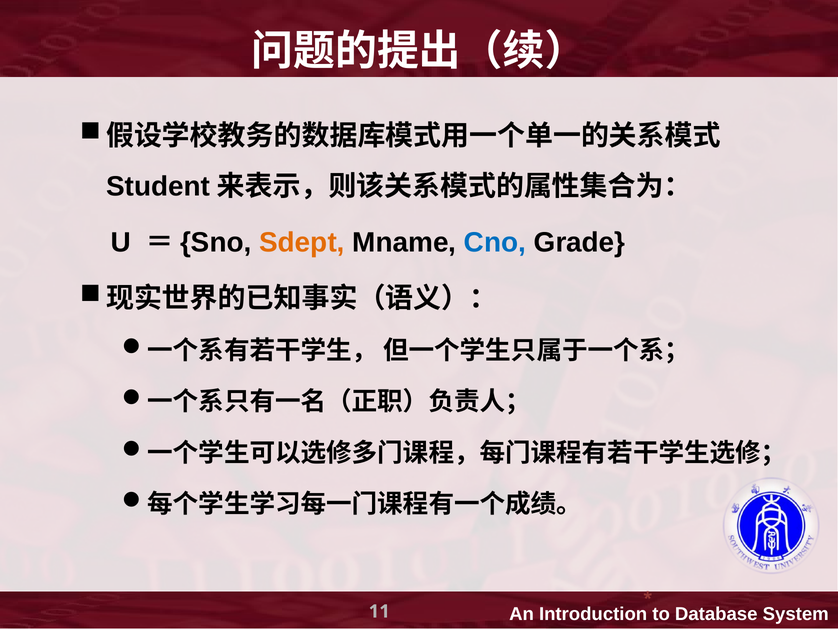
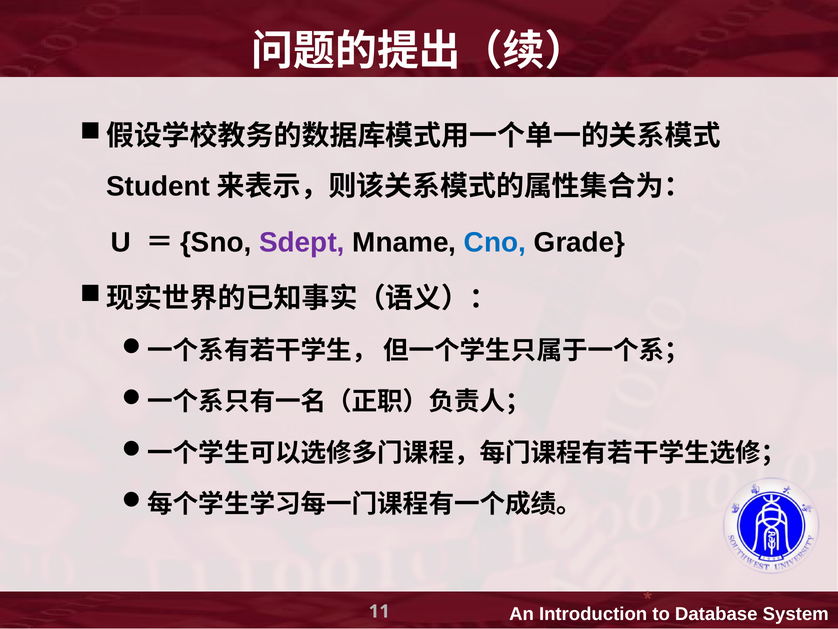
Sdept colour: orange -> purple
